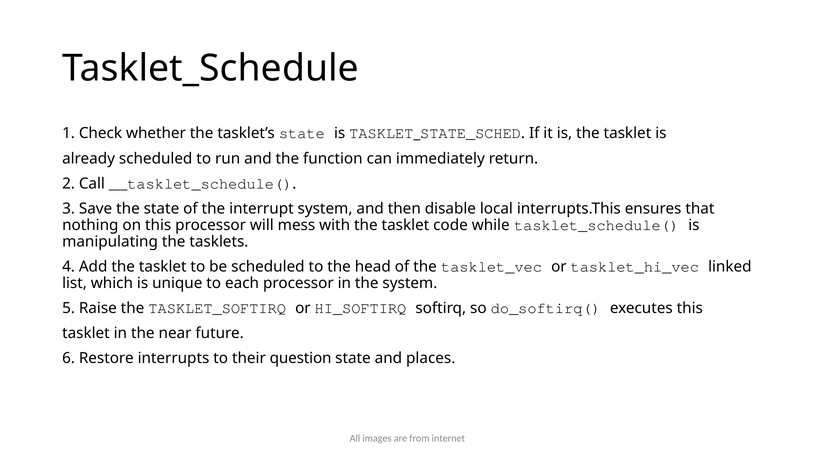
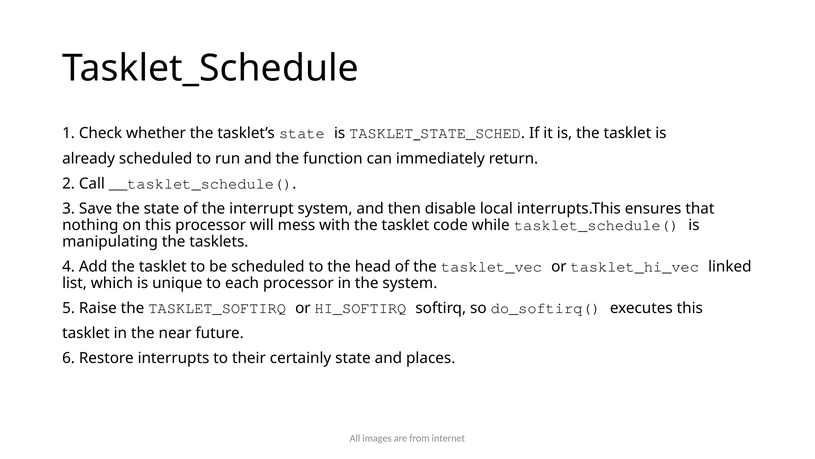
question: question -> certainly
